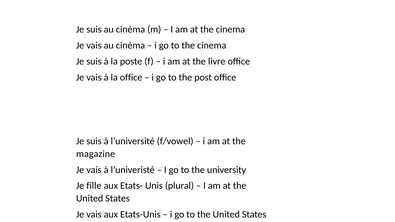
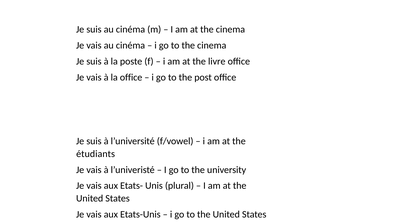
magazine: magazine -> étudiants
fille at (94, 186): fille -> vais
